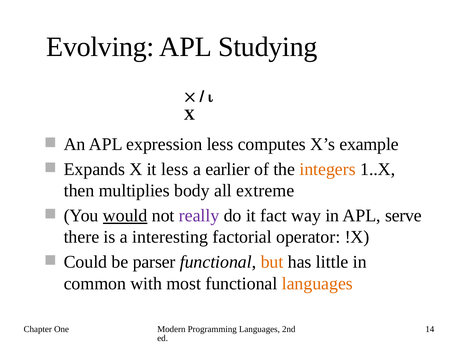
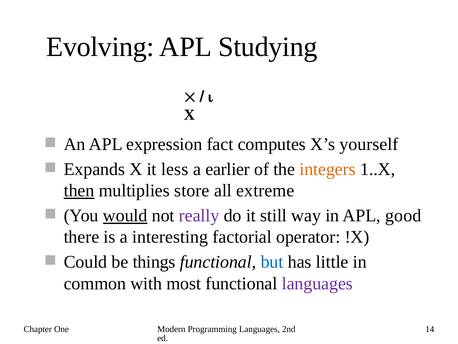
expression less: less -> fact
example: example -> yourself
then underline: none -> present
body: body -> store
fact: fact -> still
serve: serve -> good
parser: parser -> things
but colour: orange -> blue
languages at (317, 283) colour: orange -> purple
